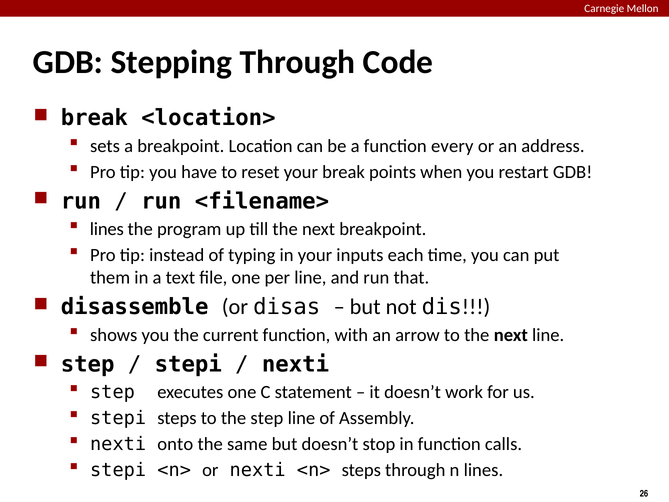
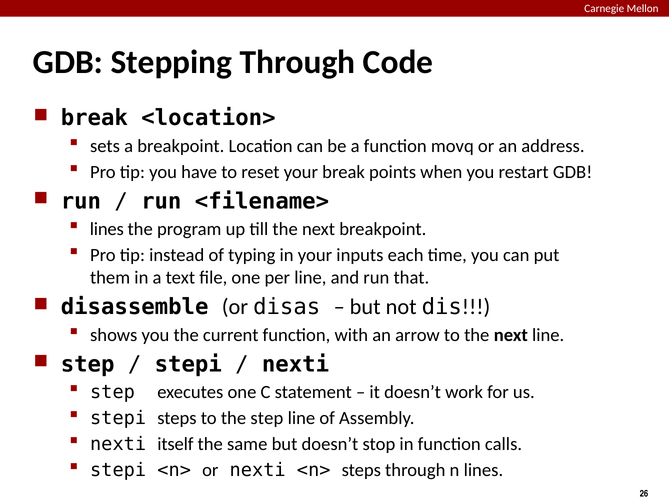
every: every -> movq
onto: onto -> itself
